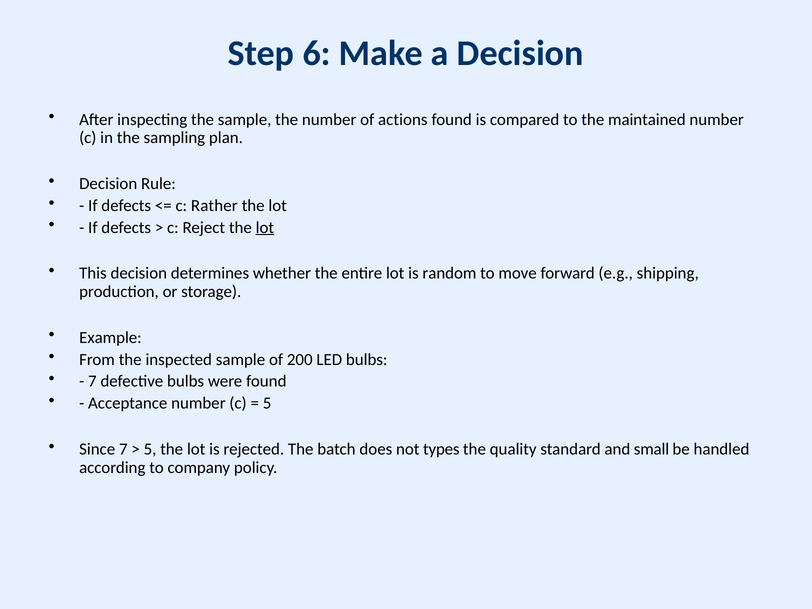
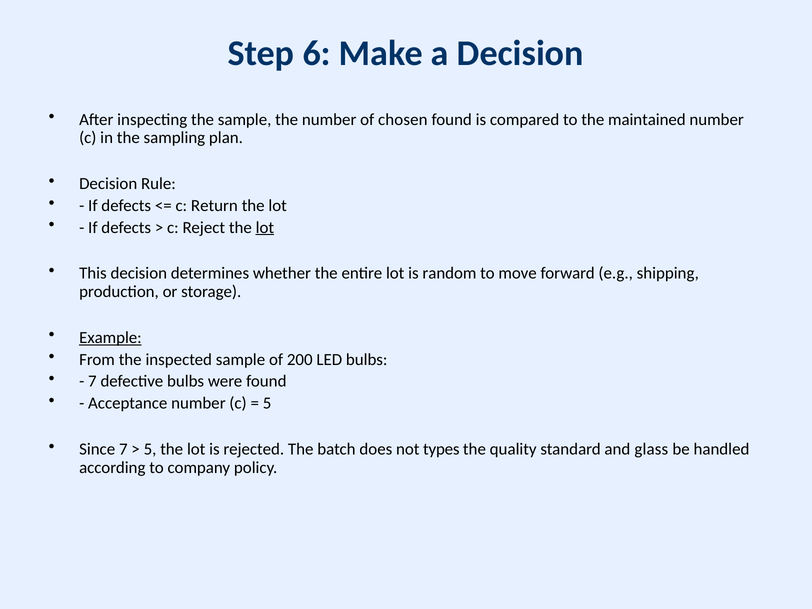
actions: actions -> chosen
Rather: Rather -> Return
Example underline: none -> present
small: small -> glass
